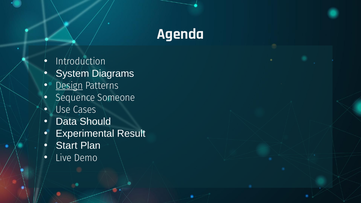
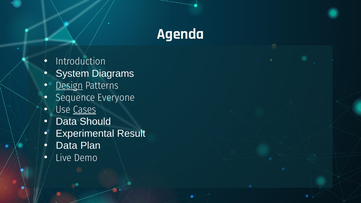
Someone: Someone -> Everyone
Cases underline: none -> present
Start at (67, 146): Start -> Data
